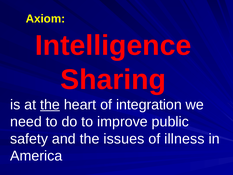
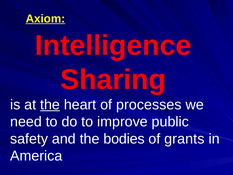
Axiom underline: none -> present
integration: integration -> processes
issues: issues -> bodies
illness: illness -> grants
